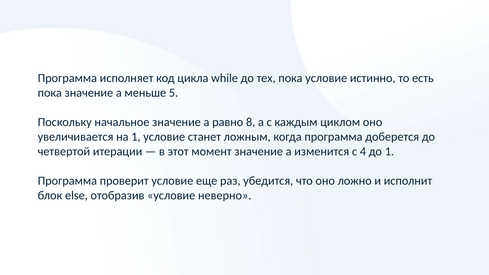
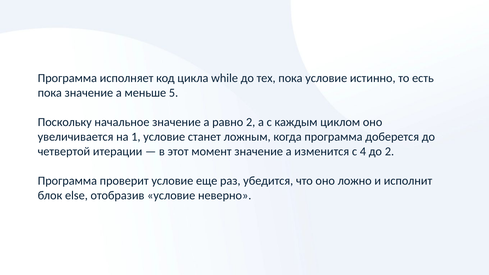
равно 8: 8 -> 2
до 1: 1 -> 2
